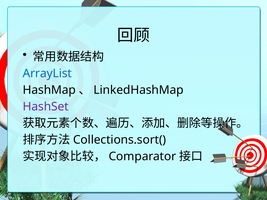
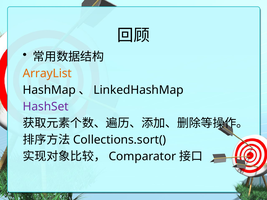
ArrayList colour: blue -> orange
